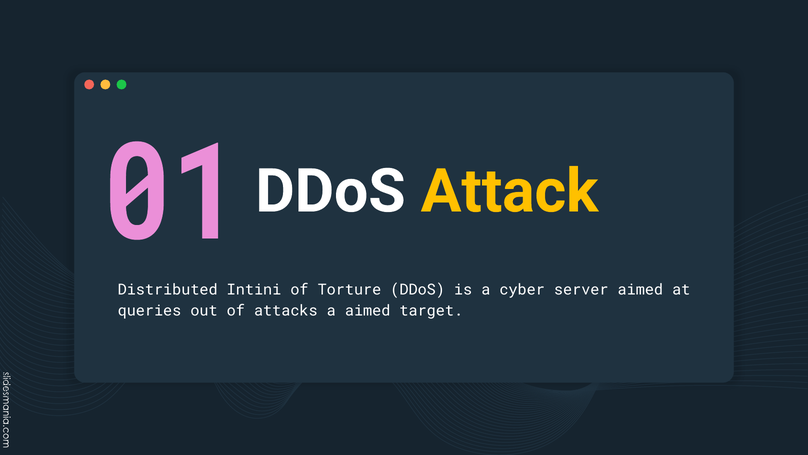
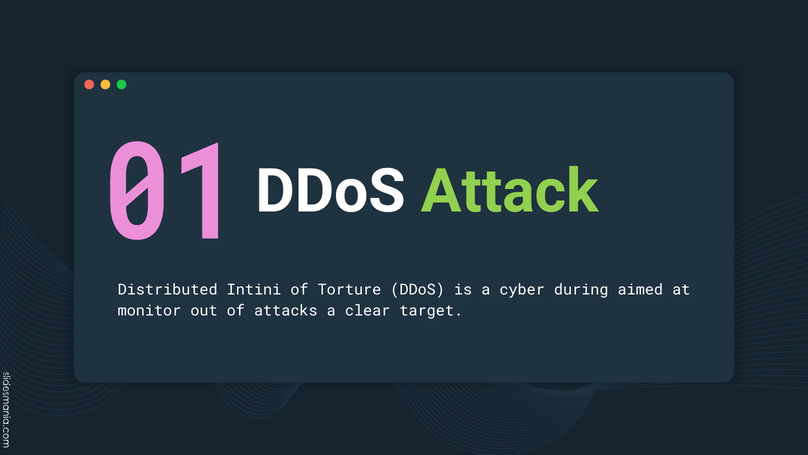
Attack colour: yellow -> light green
server: server -> during
queries: queries -> monitor
a aimed: aimed -> clear
